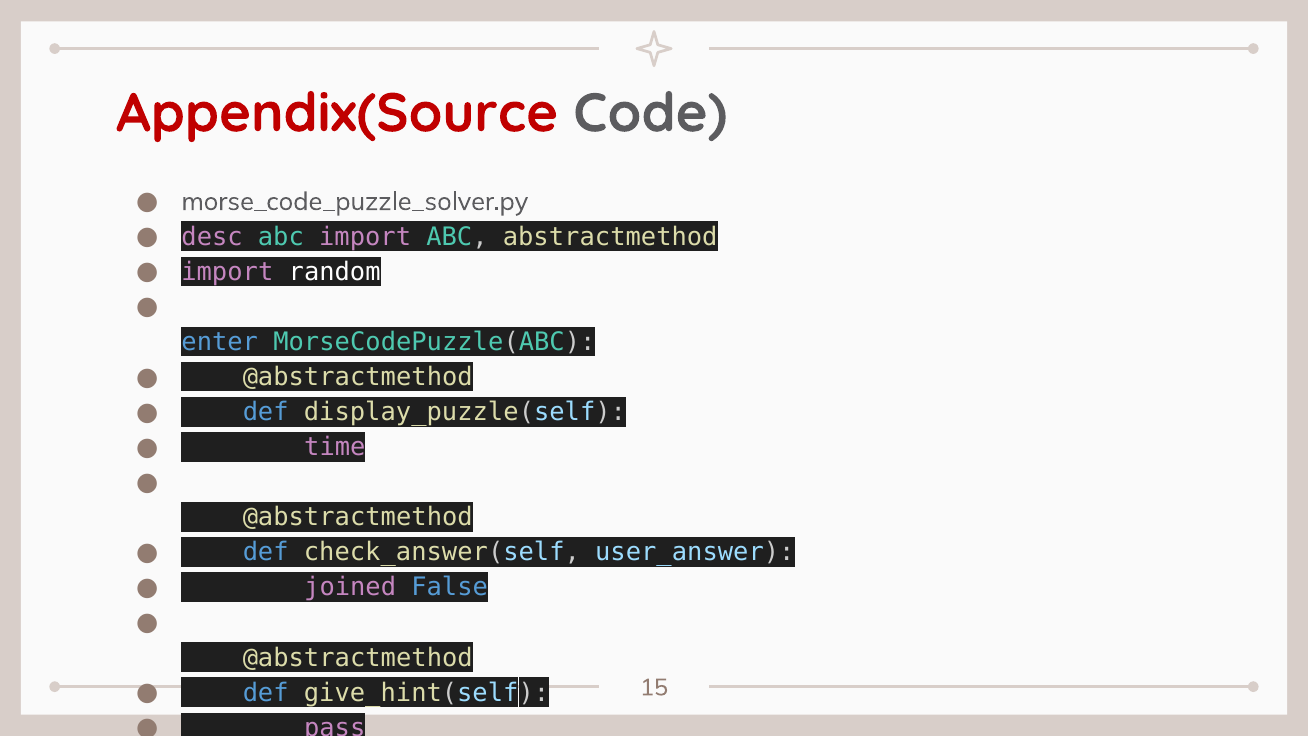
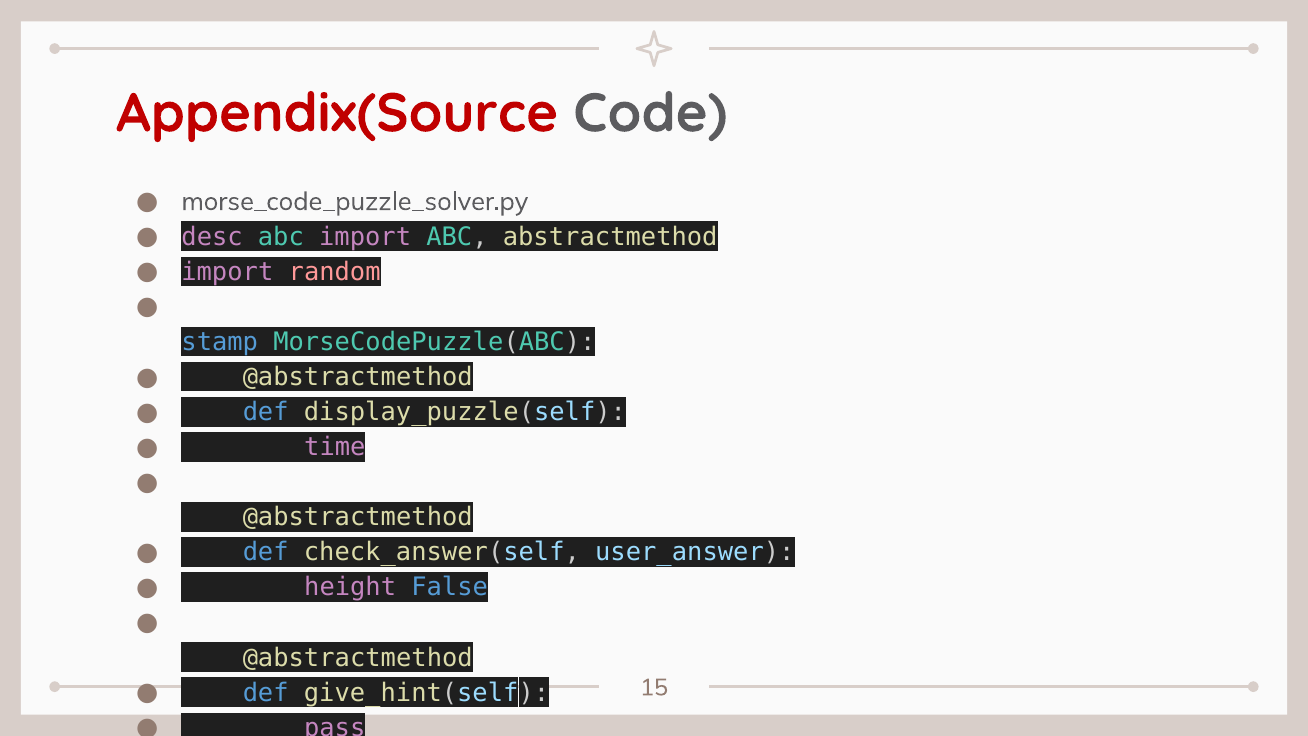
random colour: white -> pink
enter: enter -> stamp
joined: joined -> height
